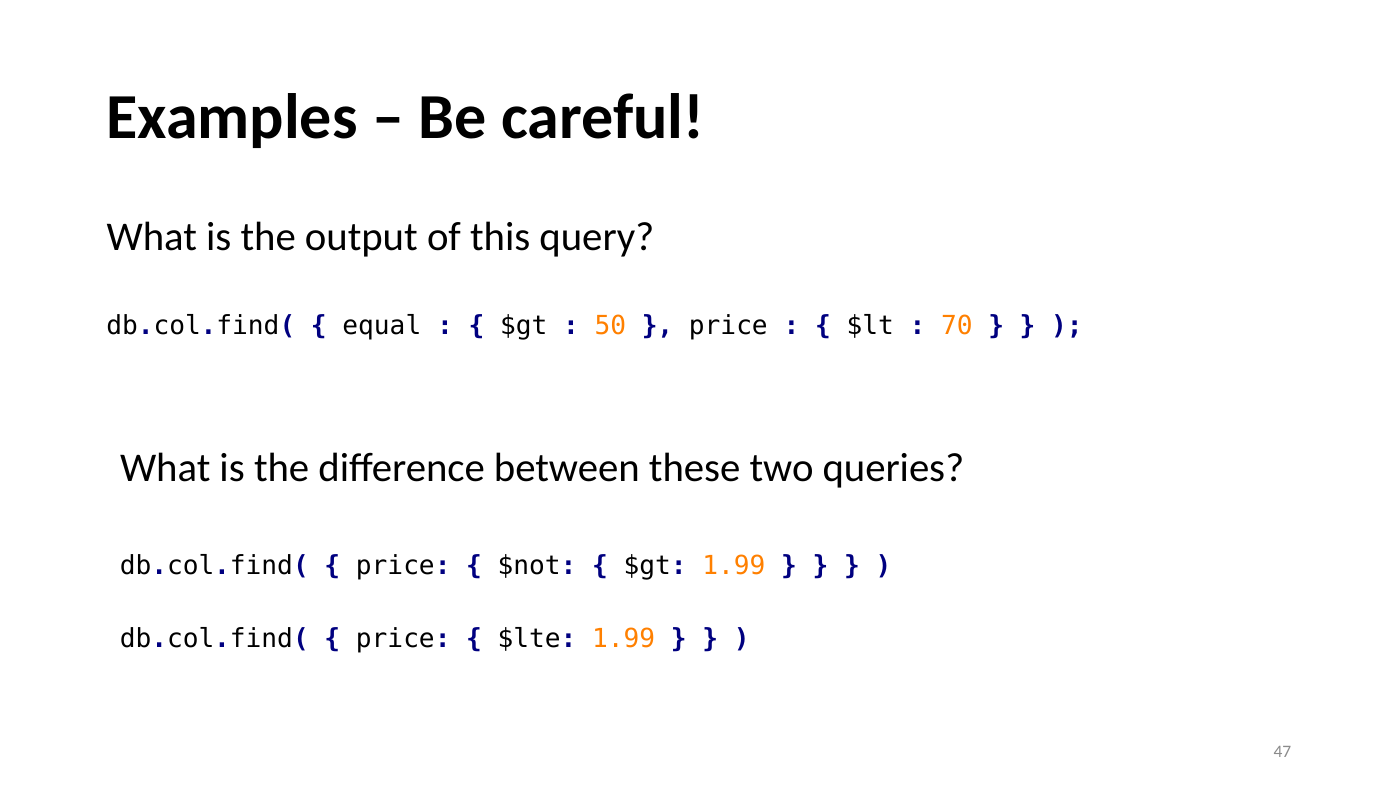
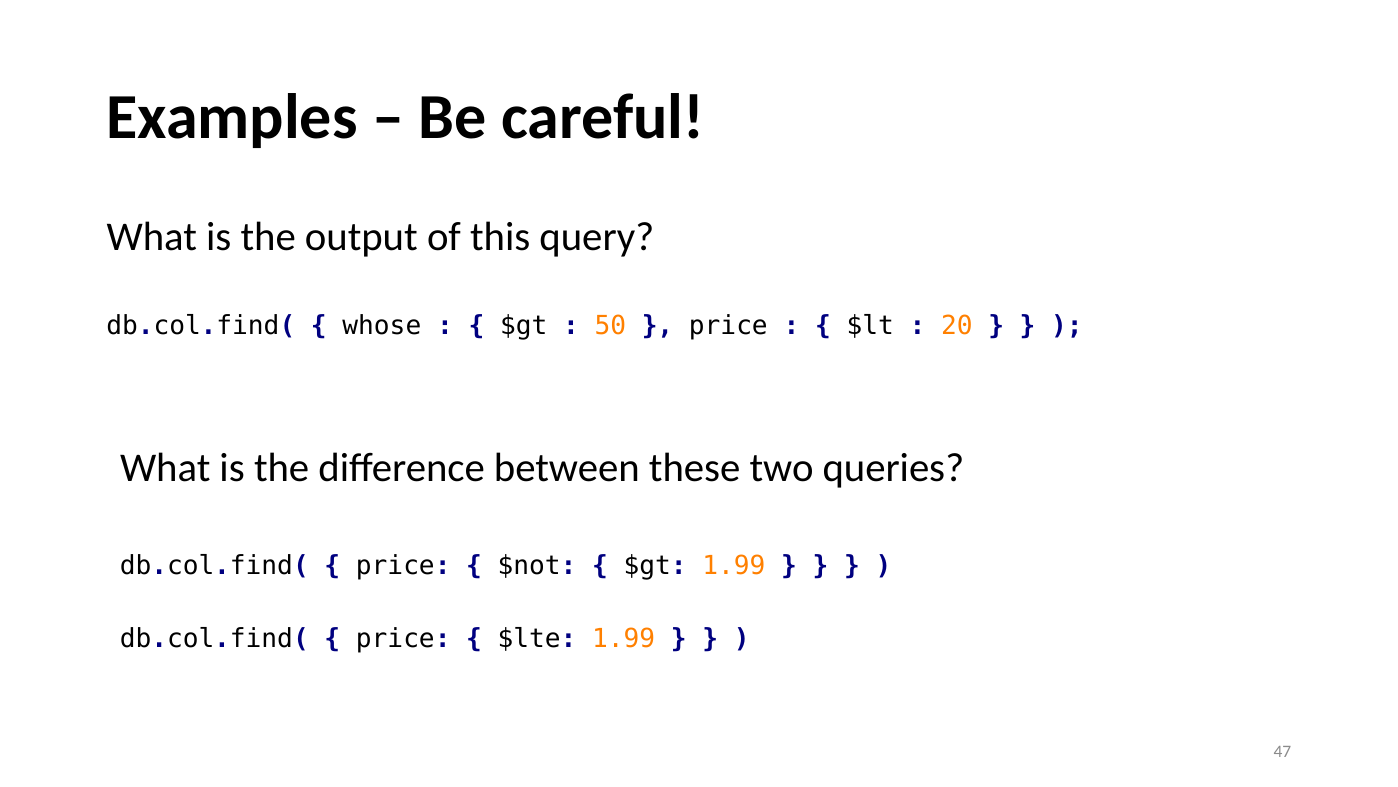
equal: equal -> whose
70: 70 -> 20
